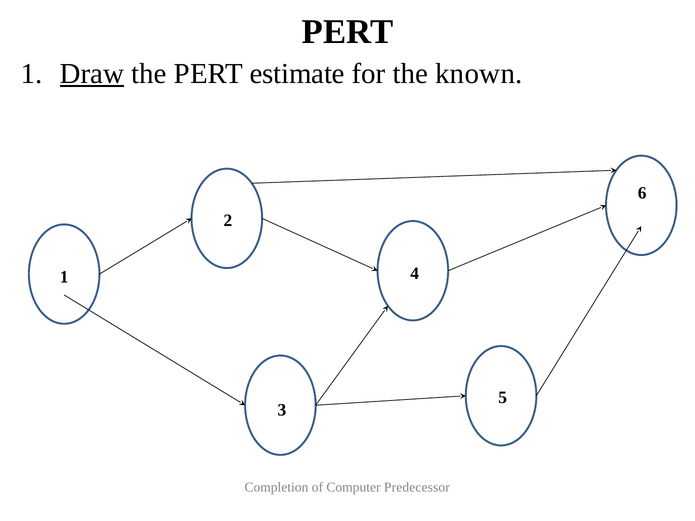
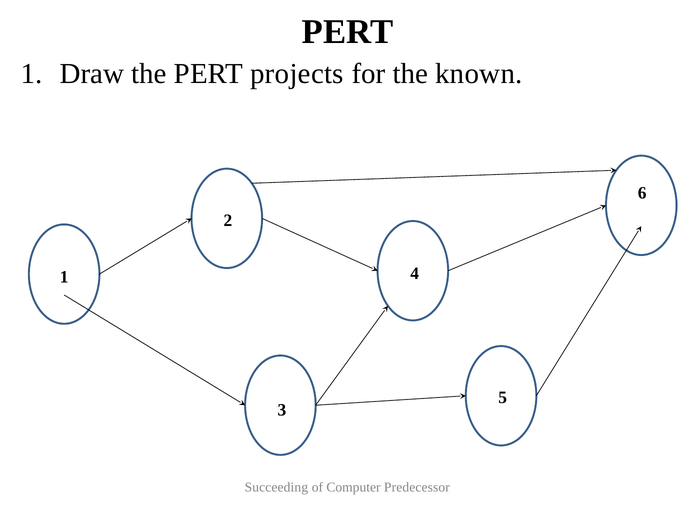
Draw underline: present -> none
estimate: estimate -> projects
Completion: Completion -> Succeeding
